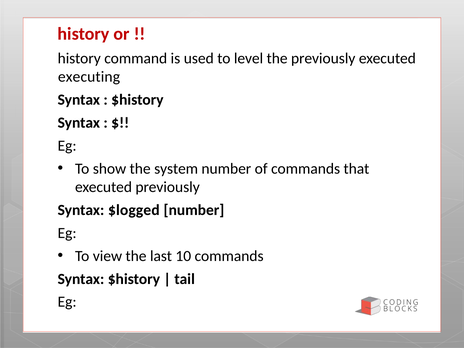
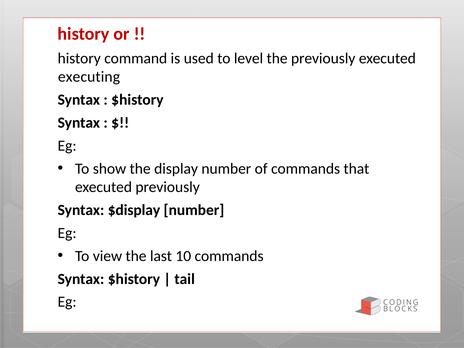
system: system -> display
$logged: $logged -> $display
